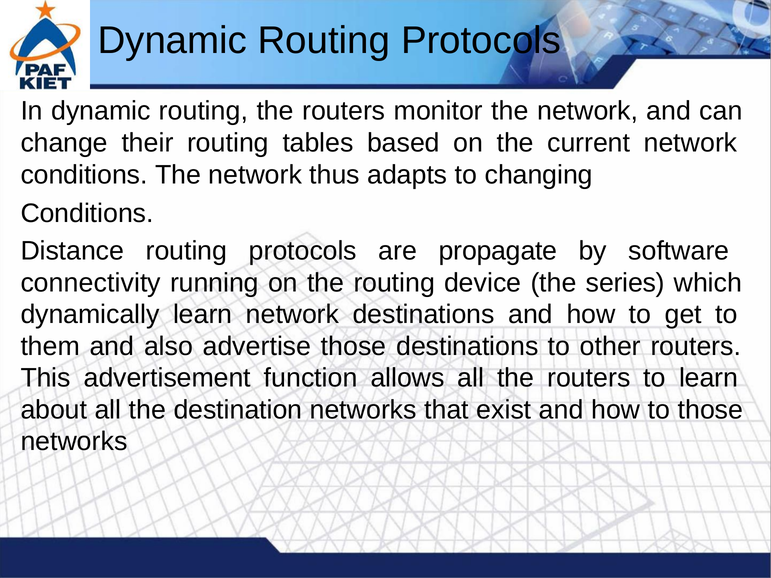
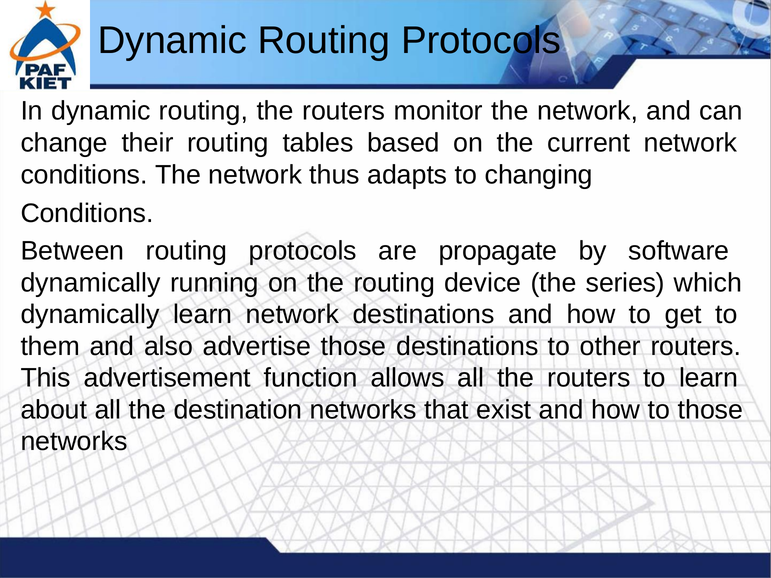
Distance: Distance -> Between
connectivity at (91, 283): connectivity -> dynamically
